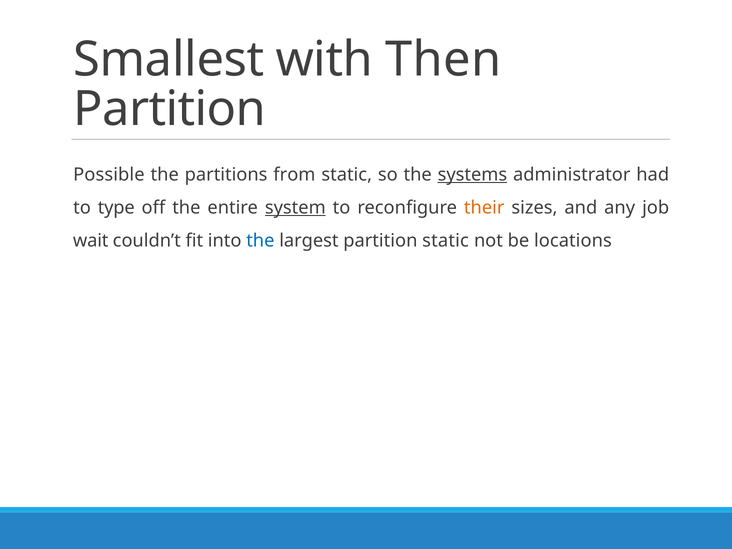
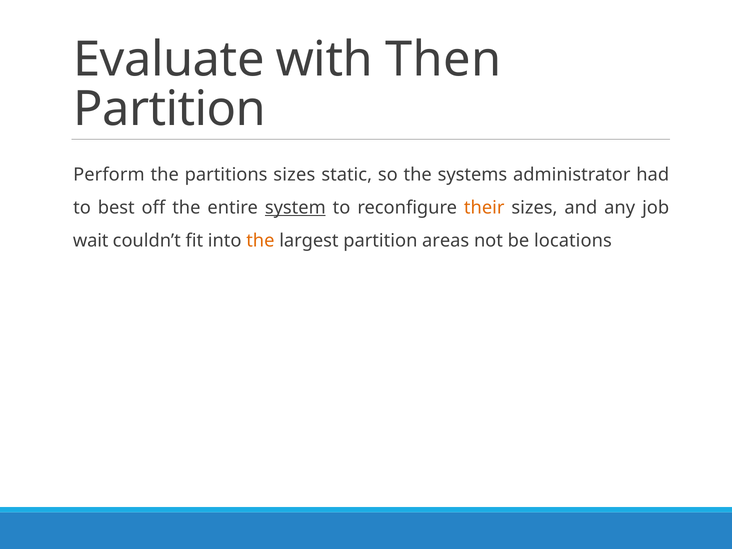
Smallest: Smallest -> Evaluate
Possible: Possible -> Perform
partitions from: from -> sizes
systems underline: present -> none
type: type -> best
the at (260, 241) colour: blue -> orange
partition static: static -> areas
